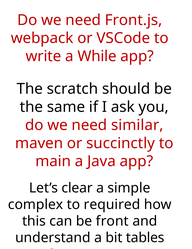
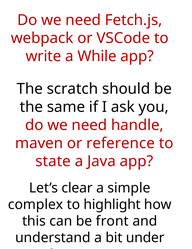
Front.js: Front.js -> Fetch.js
similar: similar -> handle
succinctly: succinctly -> reference
main: main -> state
required: required -> highlight
tables: tables -> under
